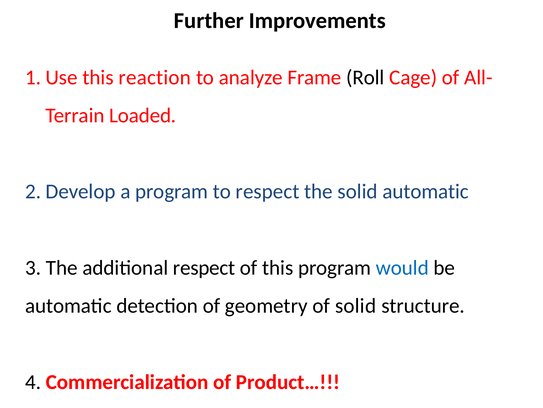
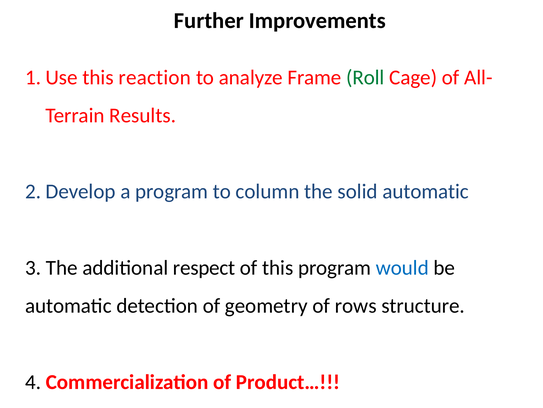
Roll colour: black -> green
Loaded: Loaded -> Results
to respect: respect -> column
of solid: solid -> rows
